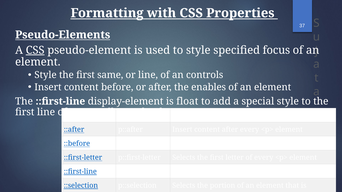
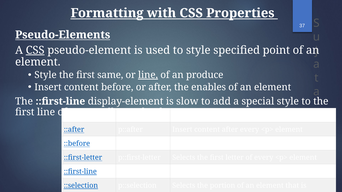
focus: focus -> point
line at (148, 75) underline: none -> present
controls: controls -> produce
float: float -> slow
